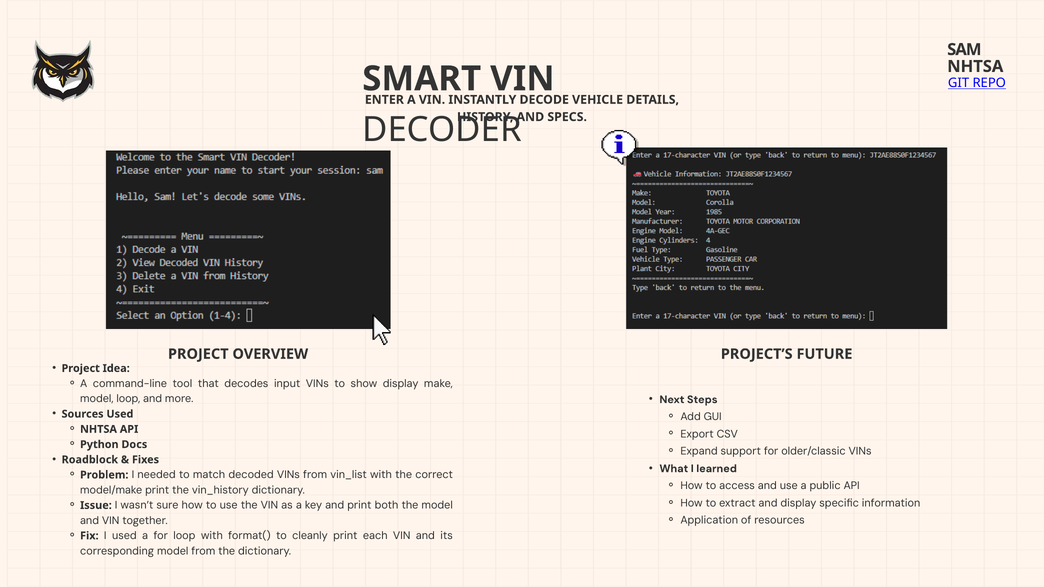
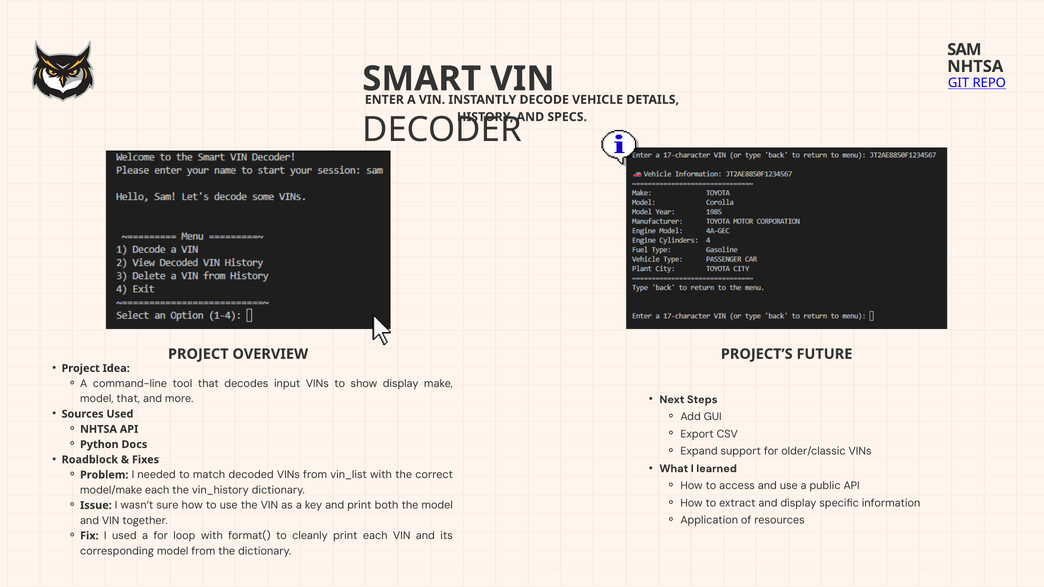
model loop: loop -> that
model/make print: print -> each
